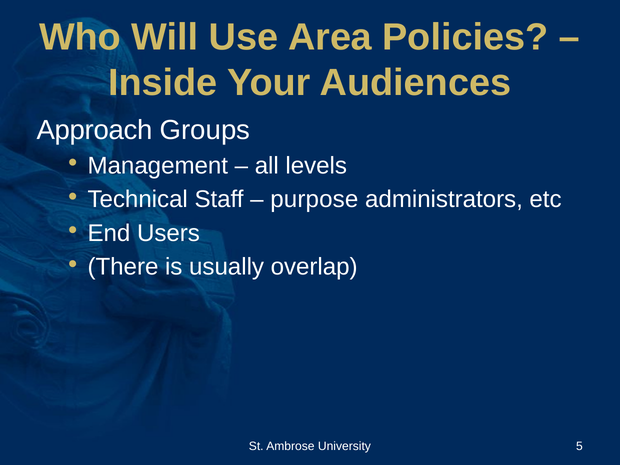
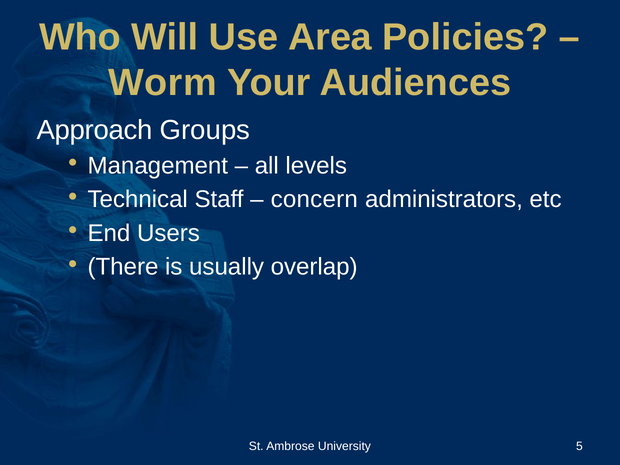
Inside: Inside -> Worm
purpose: purpose -> concern
